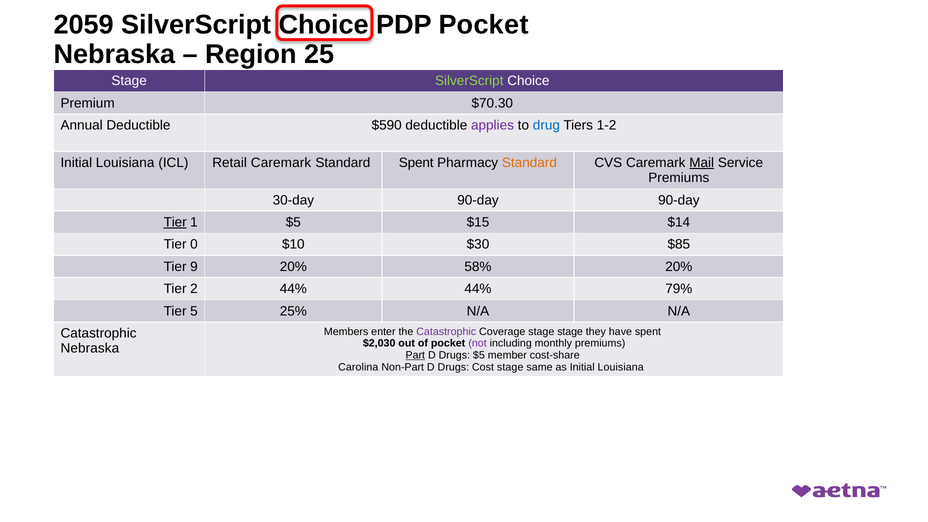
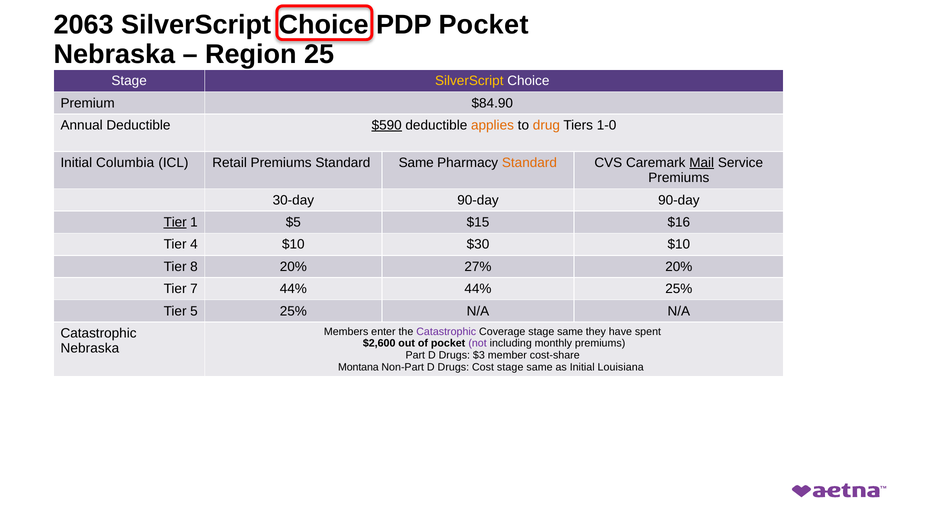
2059: 2059 -> 2063
SilverScript at (469, 81) colour: light green -> yellow
$70.30: $70.30 -> $84.90
$590 underline: none -> present
applies colour: purple -> orange
drug colour: blue -> orange
1-2: 1-2 -> 1-0
Louisiana at (125, 163): Louisiana -> Columbia
Retail Caremark: Caremark -> Premiums
Standard Spent: Spent -> Same
$14: $14 -> $16
0: 0 -> 4
$30 $85: $85 -> $10
9: 9 -> 8
58%: 58% -> 27%
2: 2 -> 7
44% 79%: 79% -> 25%
Coverage stage stage: stage -> same
$2,030: $2,030 -> $2,600
Part underline: present -> none
Drugs $5: $5 -> $3
Carolina: Carolina -> Montana
